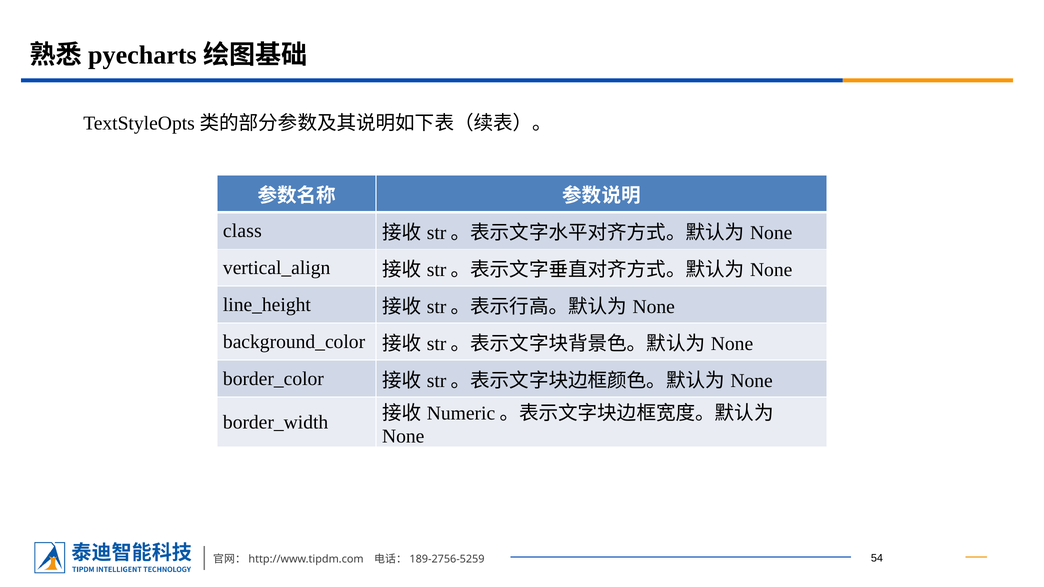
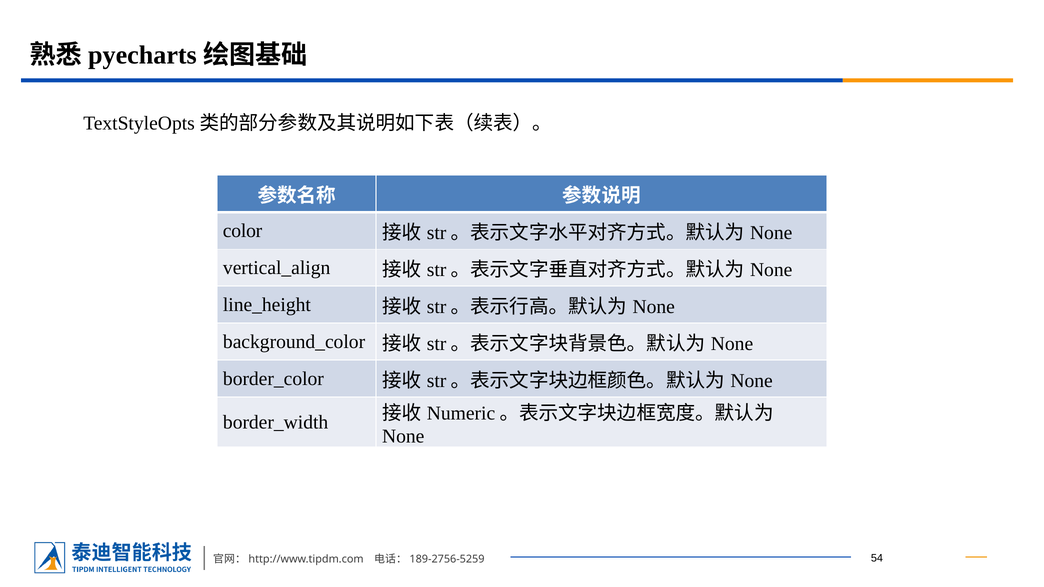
class: class -> color
